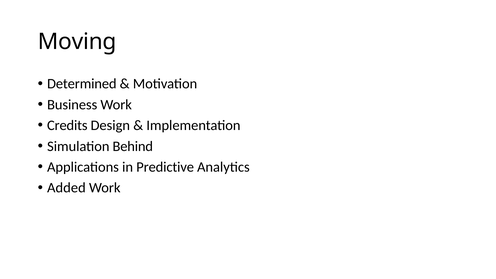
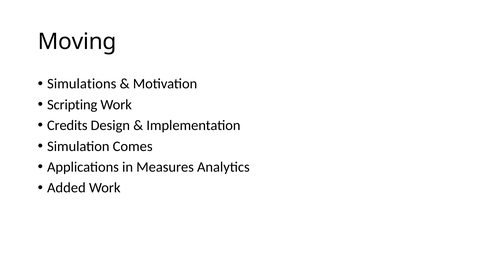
Determined: Determined -> Simulations
Business: Business -> Scripting
Behind: Behind -> Comes
Predictive: Predictive -> Measures
